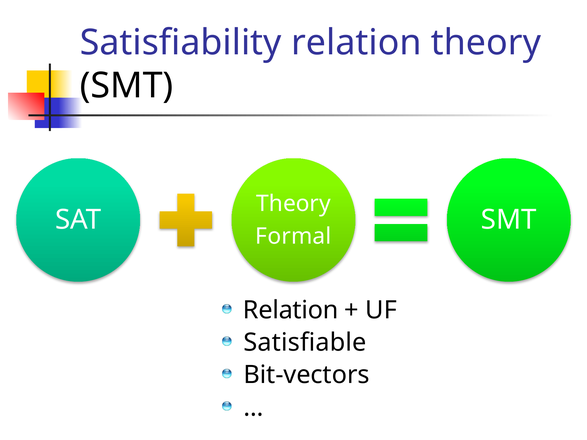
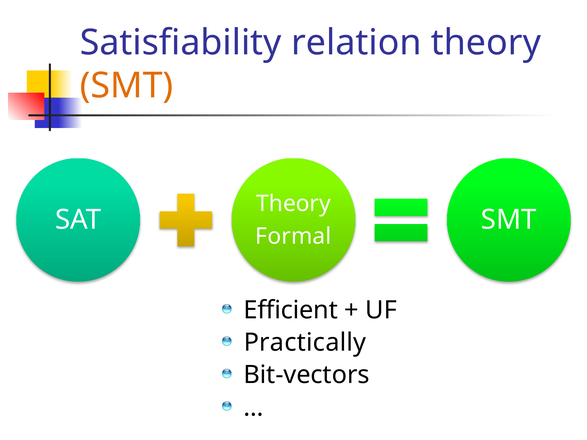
SMT at (127, 86) colour: black -> orange
Relation at (291, 310): Relation -> Efficient
Satisfiable: Satisfiable -> Practically
